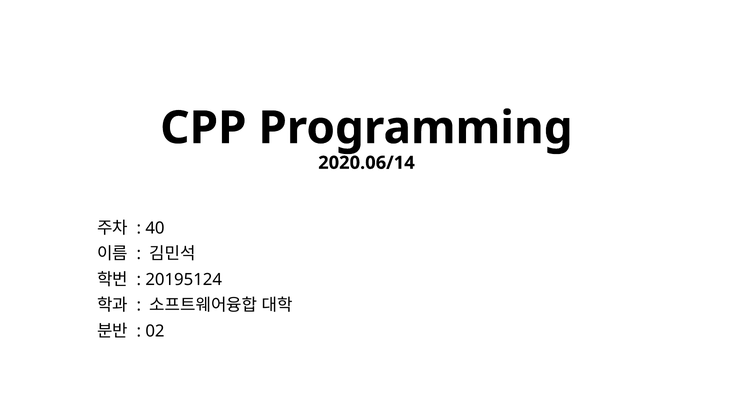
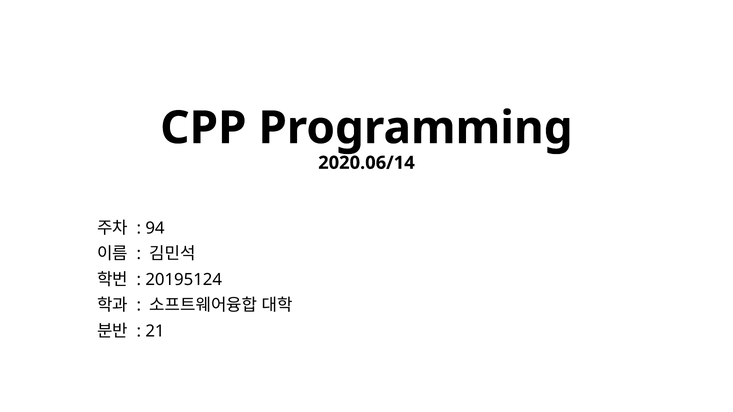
40: 40 -> 94
02: 02 -> 21
